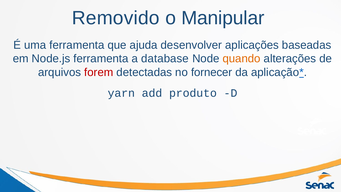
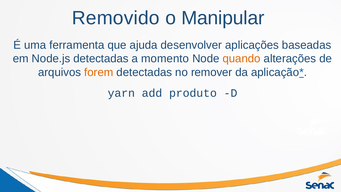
Node.js ferramenta: ferramenta -> detectadas
database: database -> momento
forem colour: red -> orange
fornecer: fornecer -> remover
